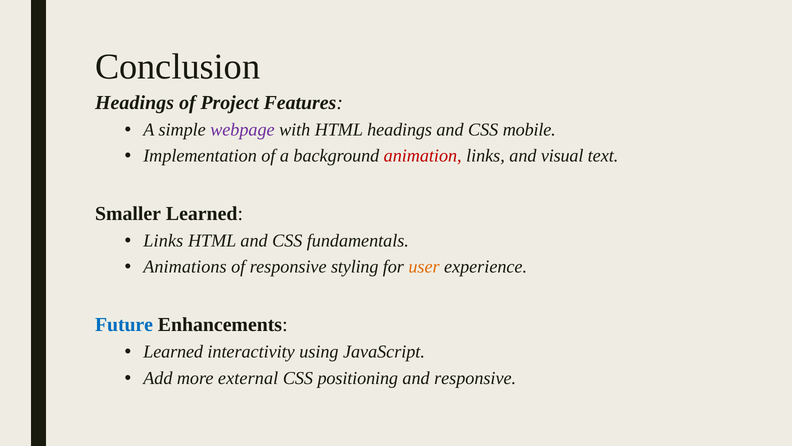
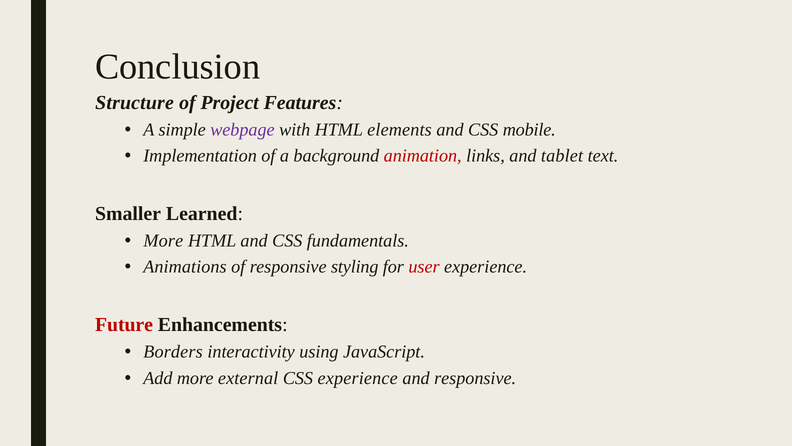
Headings at (135, 102): Headings -> Structure
HTML headings: headings -> elements
visual: visual -> tablet
Links at (163, 240): Links -> More
user colour: orange -> red
Future colour: blue -> red
Learned at (173, 351): Learned -> Borders
CSS positioning: positioning -> experience
